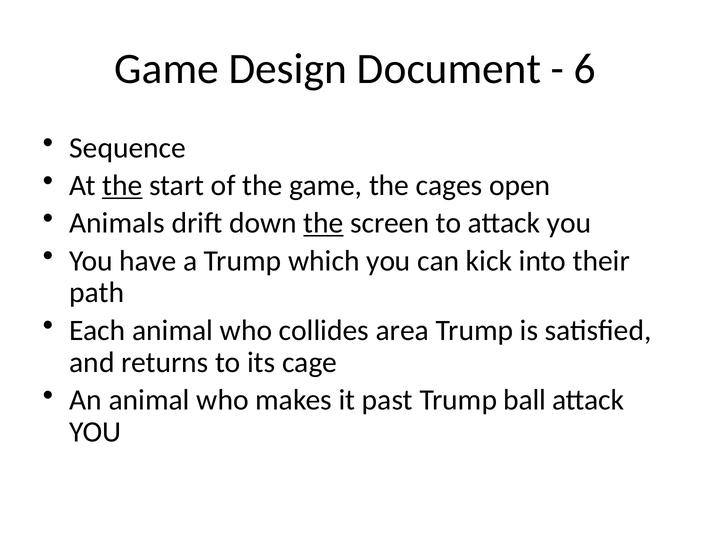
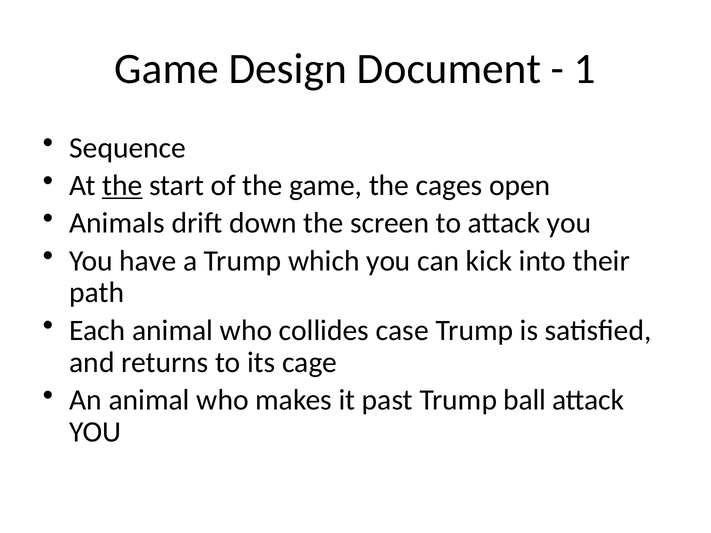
6: 6 -> 1
the at (324, 223) underline: present -> none
area: area -> case
